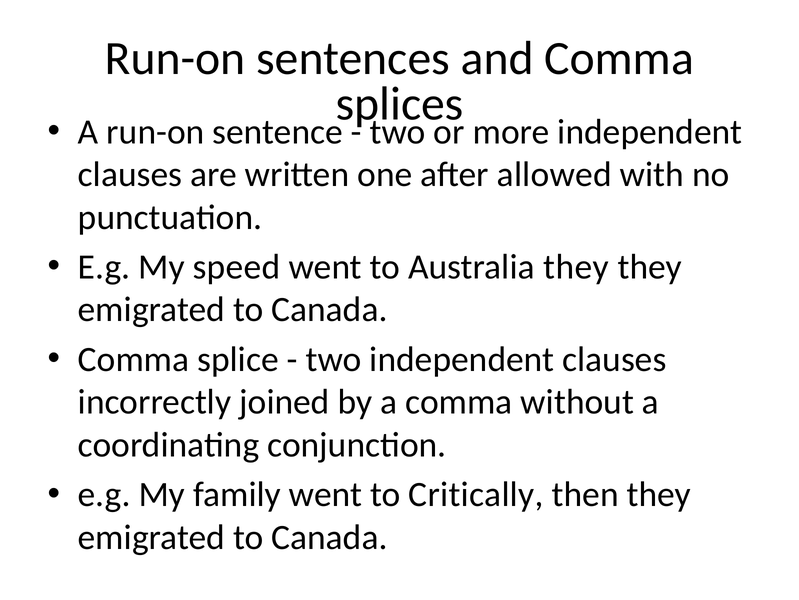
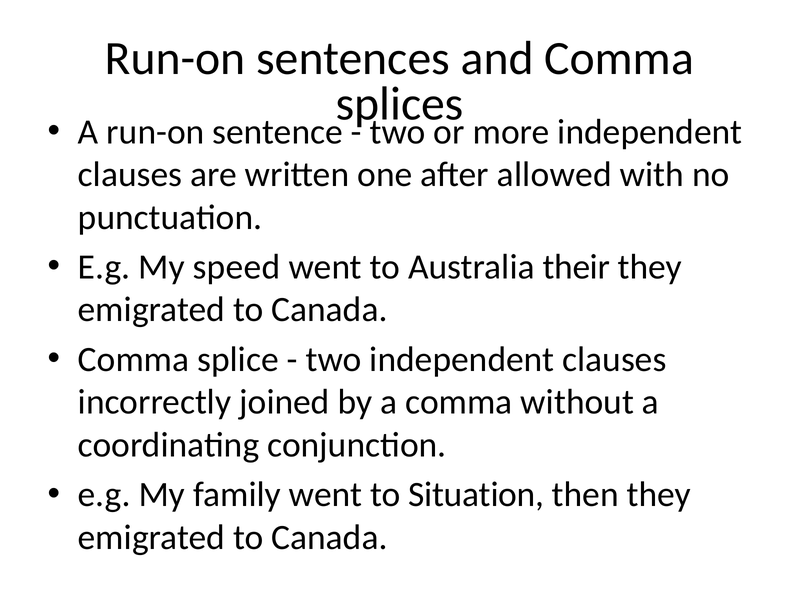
Australia they: they -> their
Critically: Critically -> Situation
